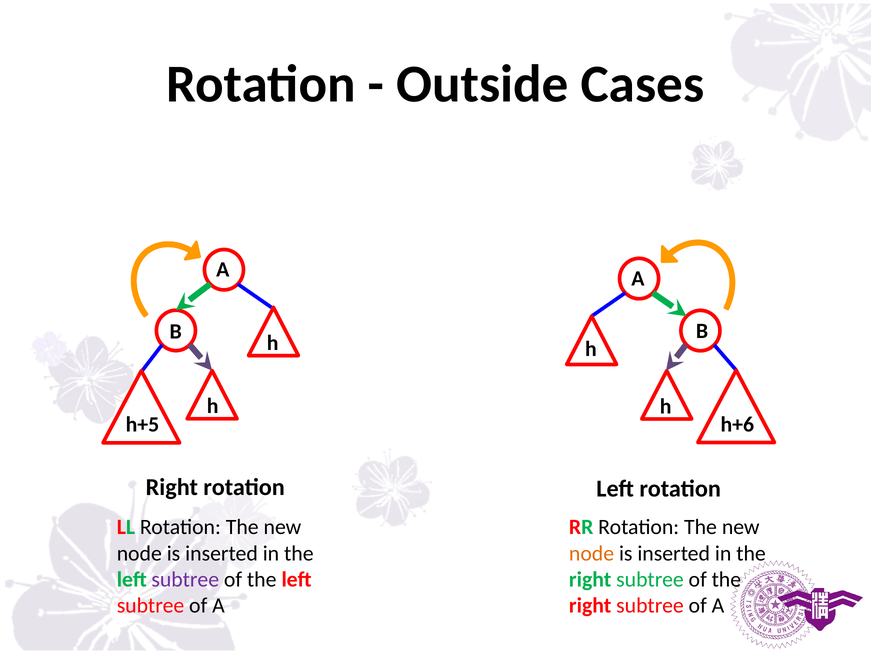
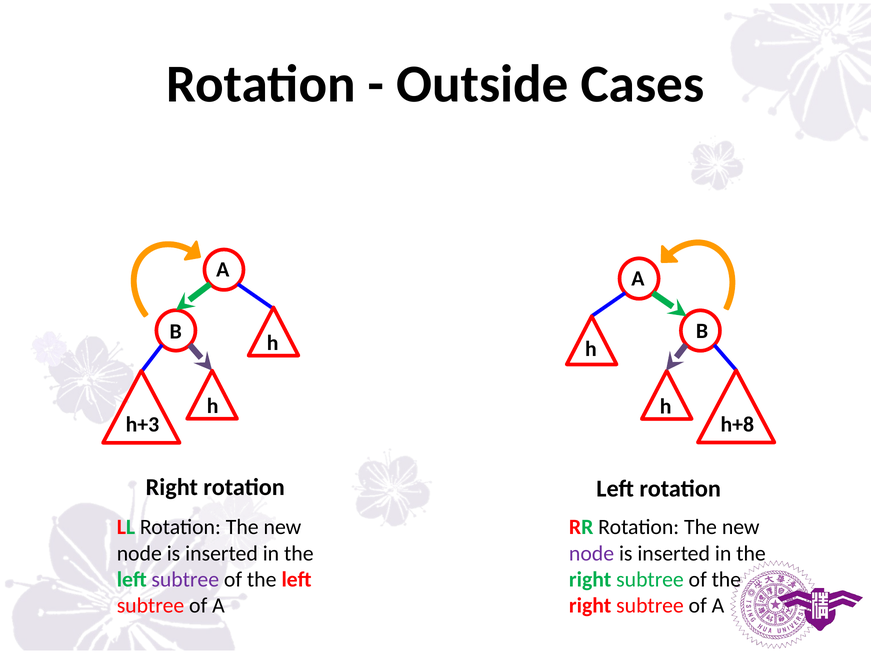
h+6: h+6 -> h+8
h+5: h+5 -> h+3
node at (592, 553) colour: orange -> purple
